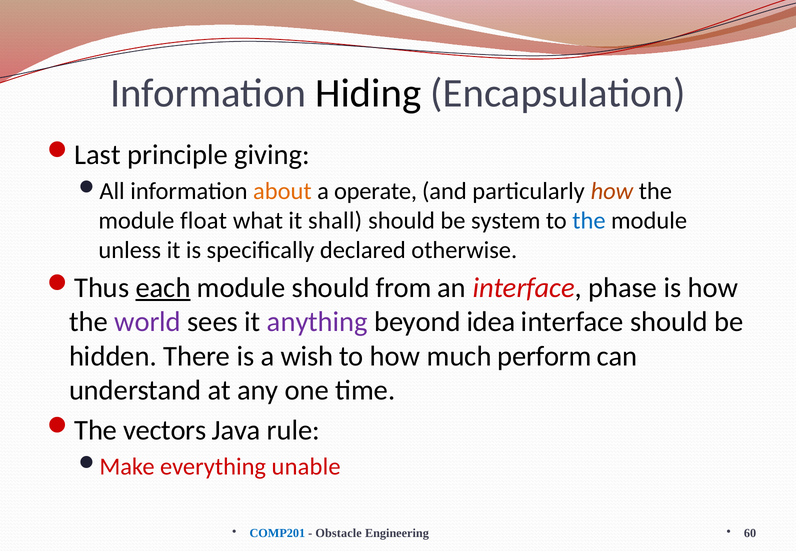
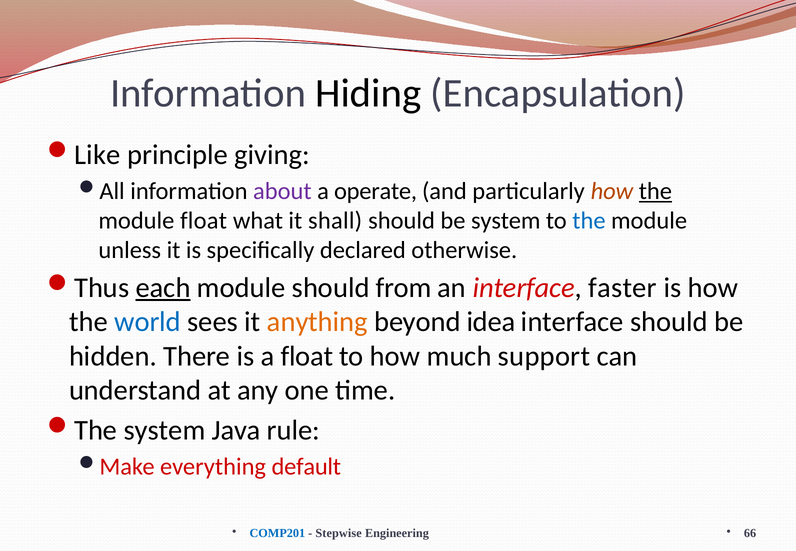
Last: Last -> Like
about colour: orange -> purple
the at (655, 191) underline: none -> present
phase: phase -> faster
world colour: purple -> blue
anything colour: purple -> orange
a wish: wish -> float
perform: perform -> support
The vectors: vectors -> system
unable: unable -> default
Obstacle: Obstacle -> Stepwise
60: 60 -> 66
